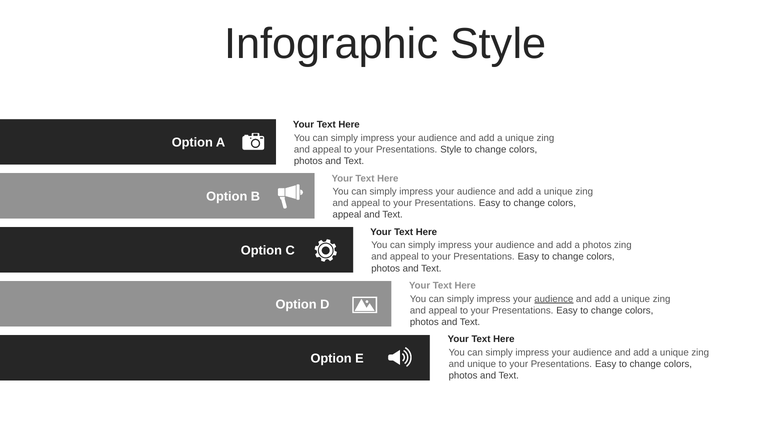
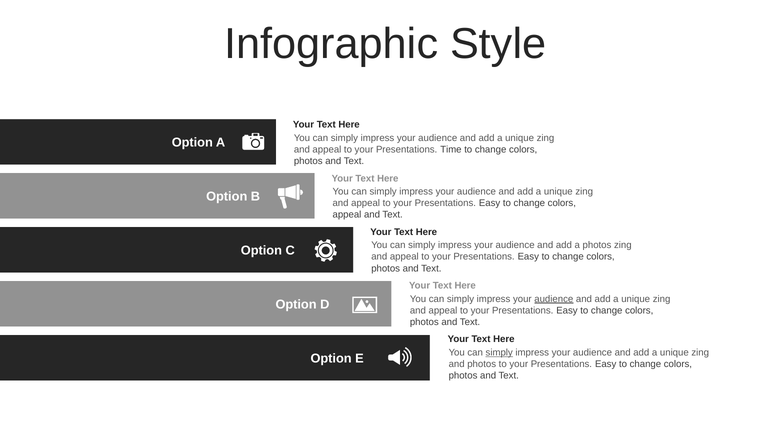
Presentations Style: Style -> Time
simply at (499, 352) underline: none -> present
and unique: unique -> photos
